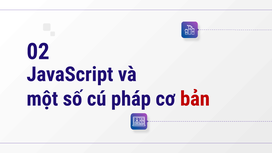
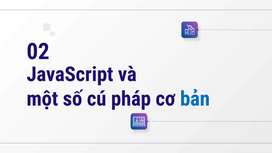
bản colour: red -> blue
